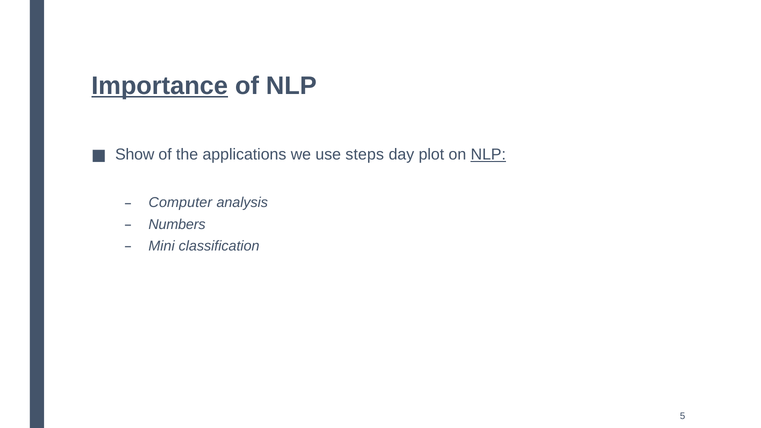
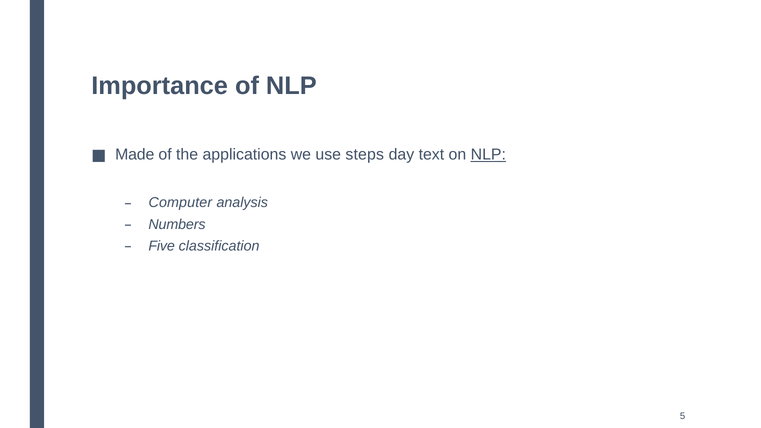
Importance underline: present -> none
Show: Show -> Made
plot: plot -> text
Mini: Mini -> Five
